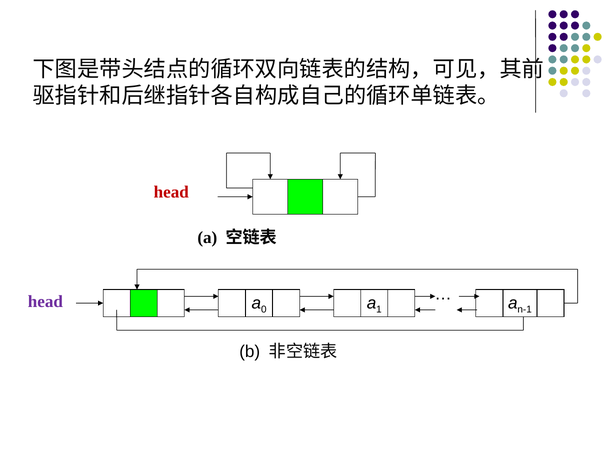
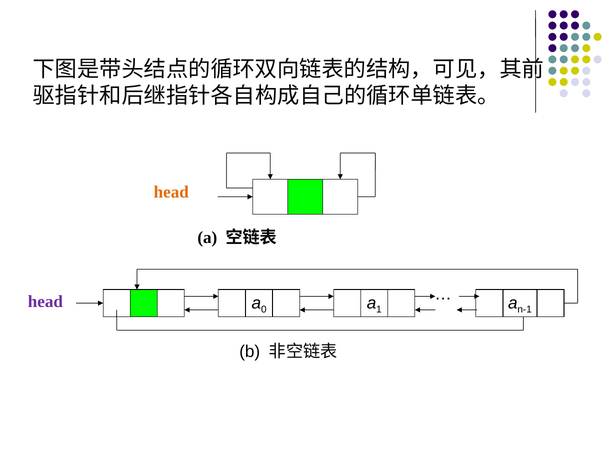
head at (171, 192) colour: red -> orange
